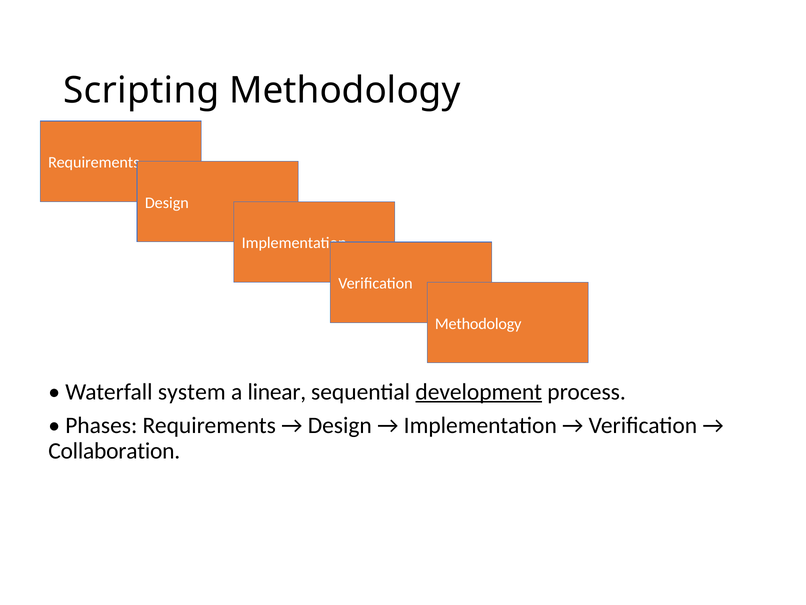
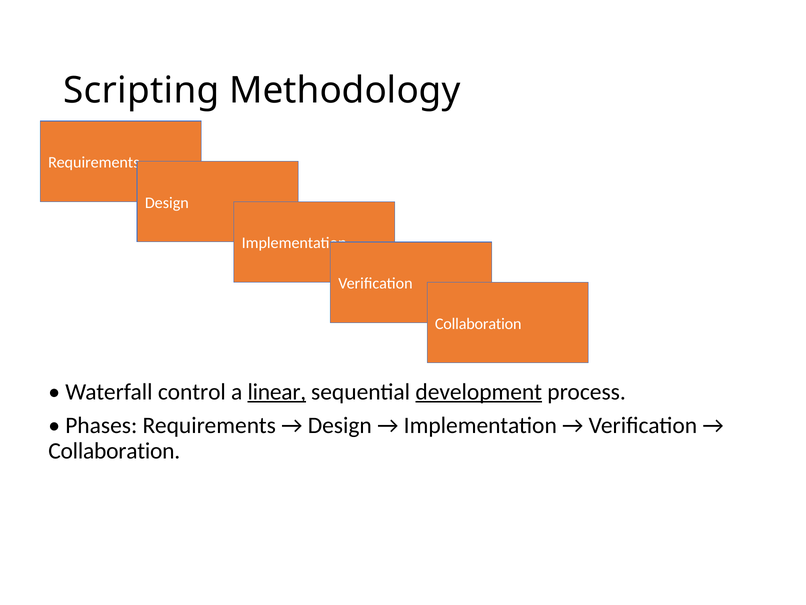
Methodology at (478, 323): Methodology -> Collaboration
system: system -> control
linear underline: none -> present
